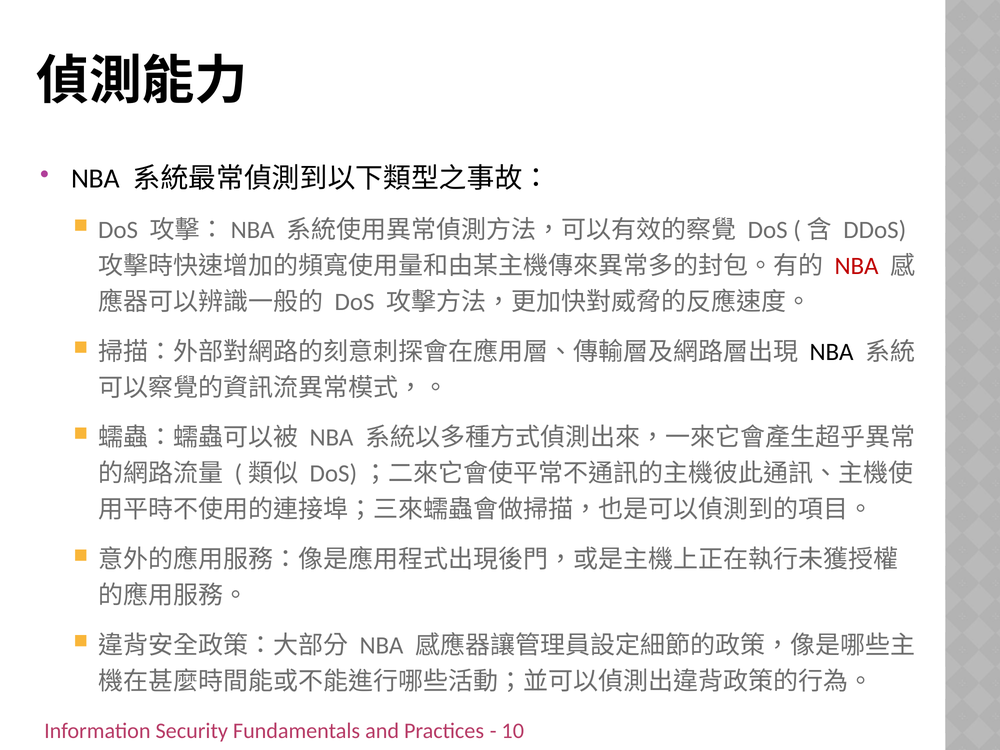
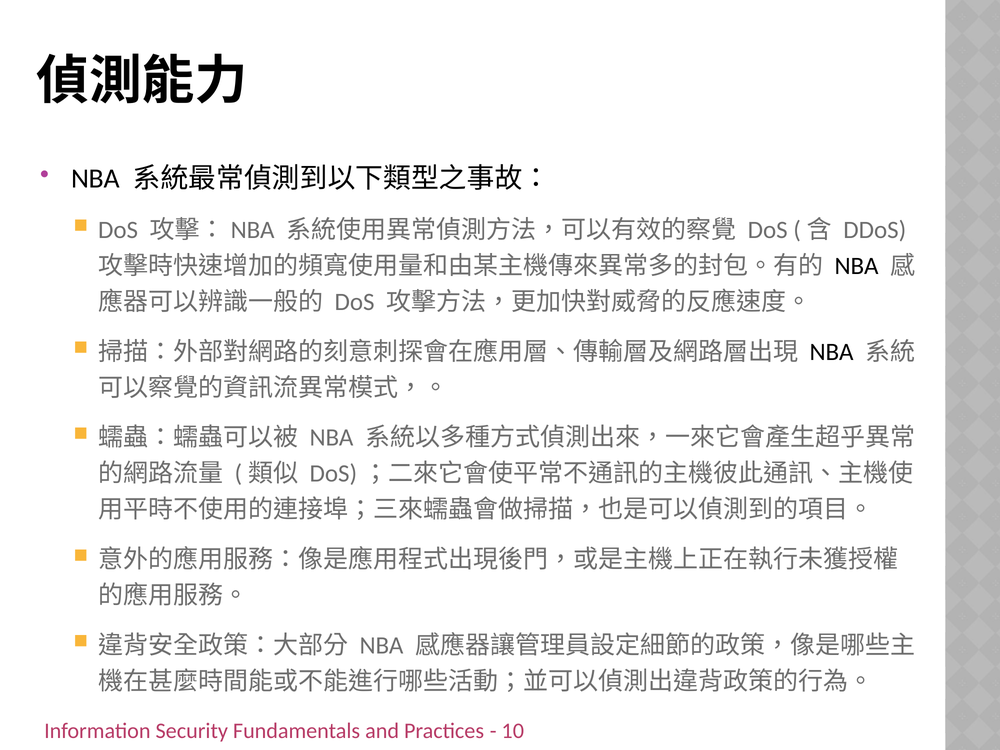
NBA at (857, 266) colour: red -> black
